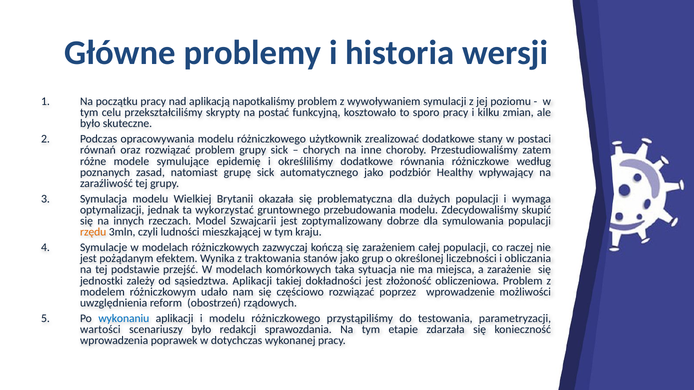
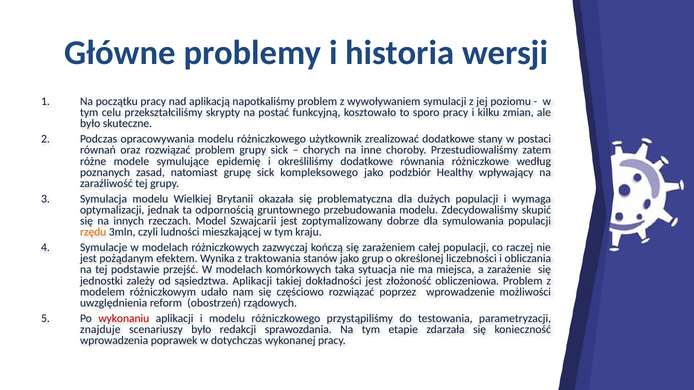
automatycznego: automatycznego -> kompleksowego
wykorzystać: wykorzystać -> odpornością
wykonaniu colour: blue -> red
wartości: wartości -> znajduje
